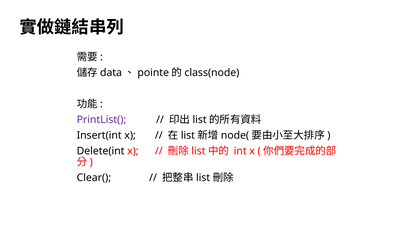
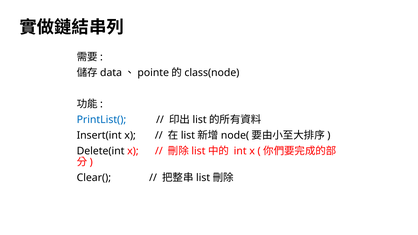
PrintList( colour: purple -> blue
